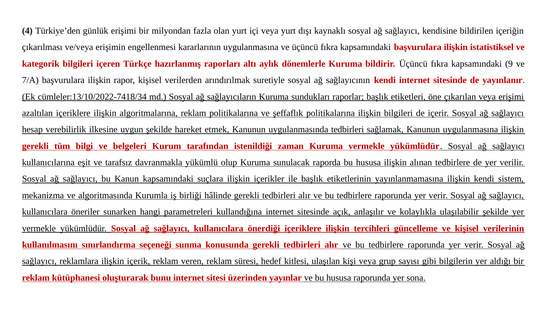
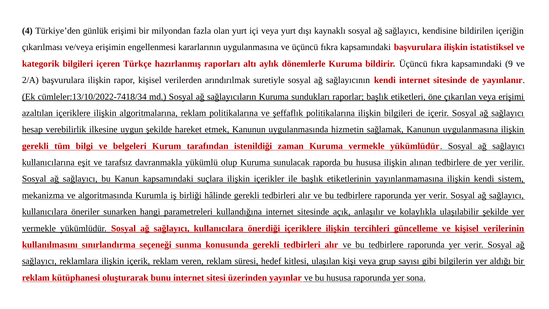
7/A: 7/A -> 2/A
uygulanmasında tedbirleri: tedbirleri -> hizmetin
